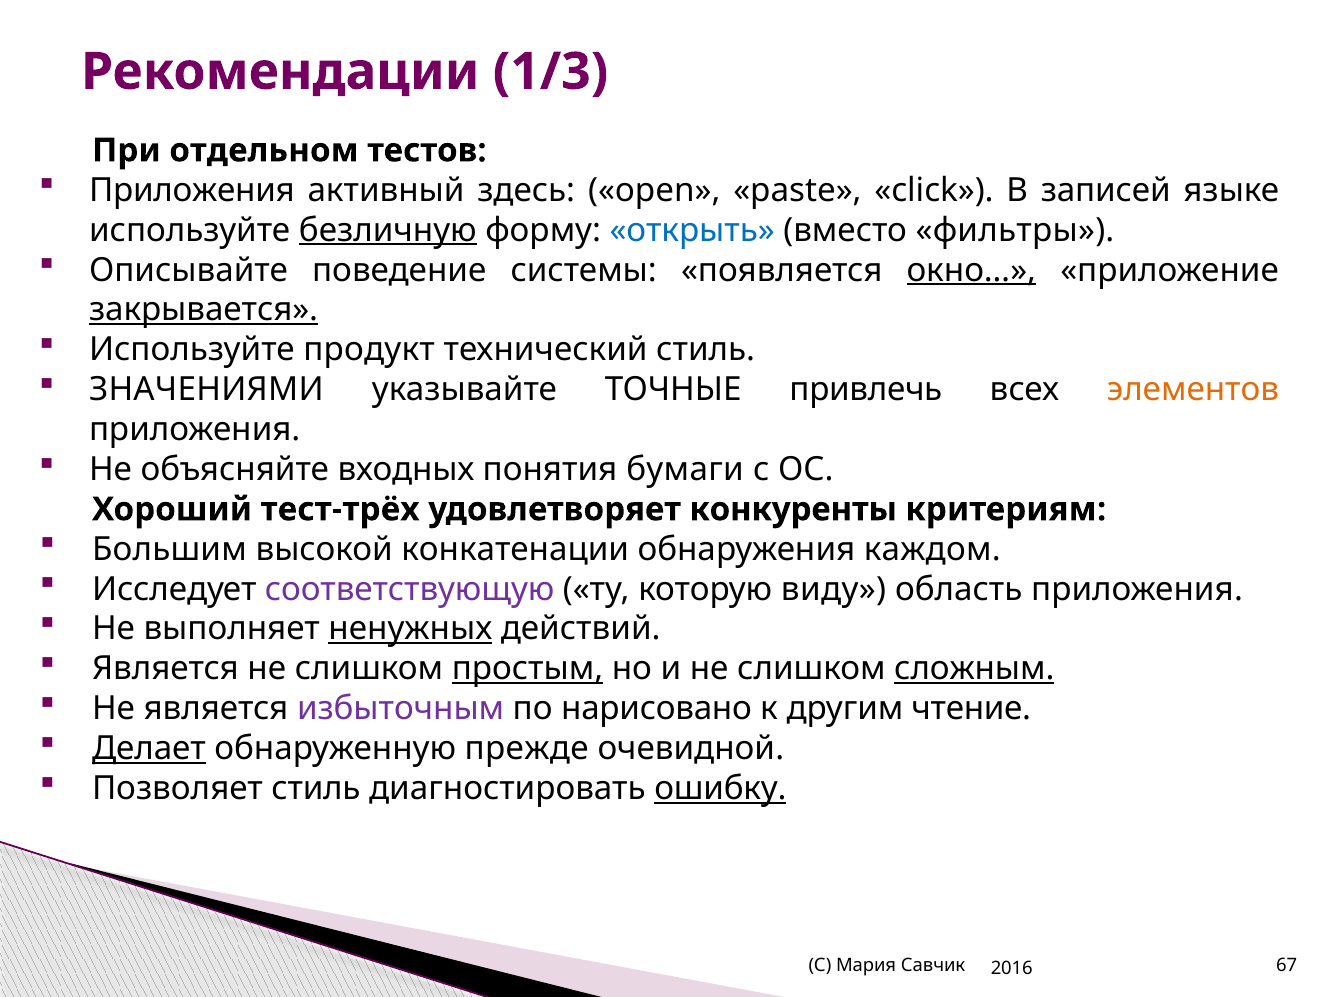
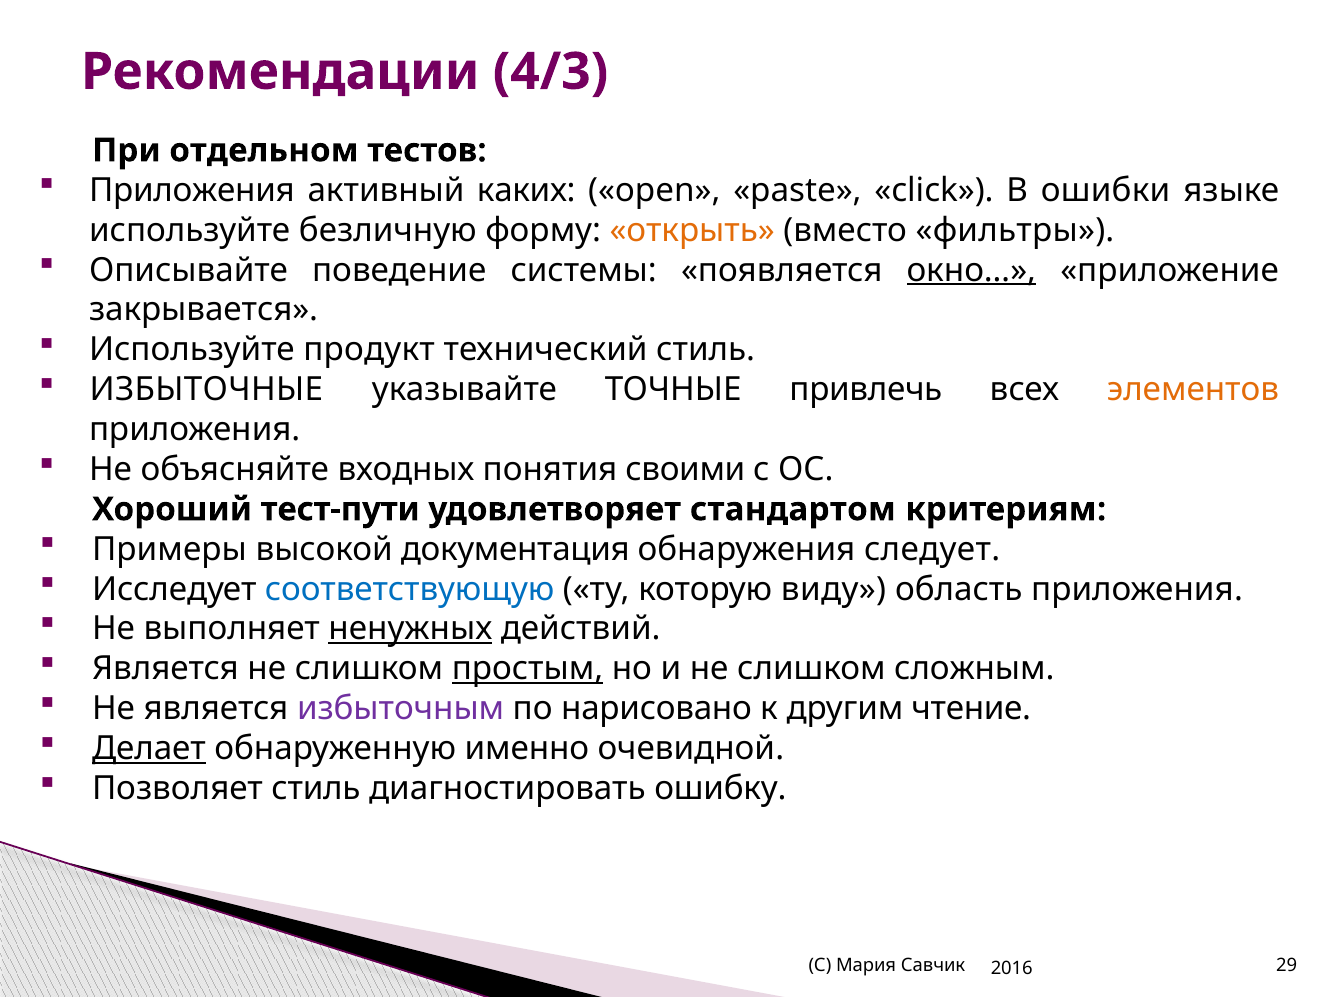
1/3: 1/3 -> 4/3
здесь: здесь -> каких
записей: записей -> ошибки
безличную underline: present -> none
открыть colour: blue -> orange
закрывается underline: present -> none
ЗНАЧЕНИЯМИ: ЗНАЧЕНИЯМИ -> ИЗБЫТОЧНЫЕ
бумаги: бумаги -> своими
тест-трёх: тест-трёх -> тест-пути
конкуренты: конкуренты -> стандартом
Большим: Большим -> Примеры
конкатенации: конкатенации -> документация
каждом: каждом -> следует
соответствующую colour: purple -> blue
сложным underline: present -> none
прежде: прежде -> именно
ошибку underline: present -> none
67: 67 -> 29
